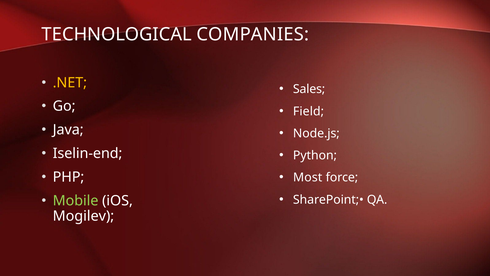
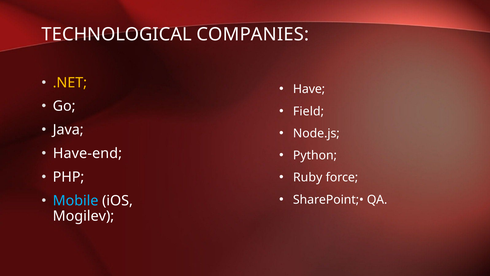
Sales: Sales -> Have
Iselin-end: Iselin-end -> Have-end
Most: Most -> Ruby
Mobile colour: light green -> light blue
